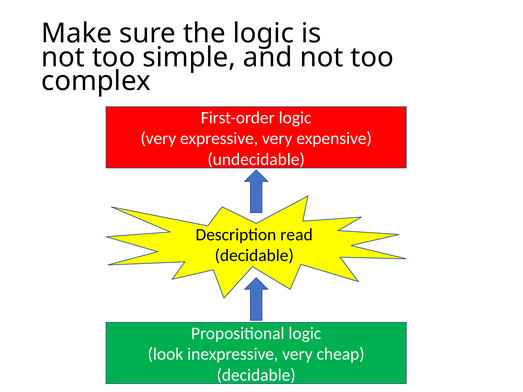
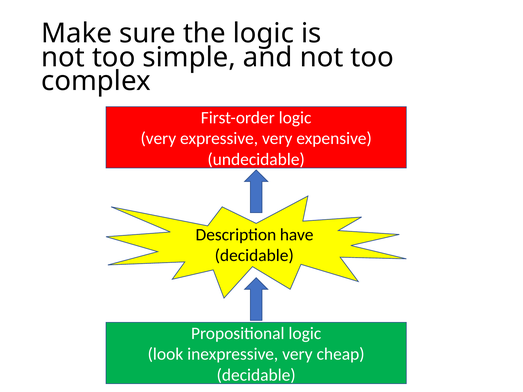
read: read -> have
